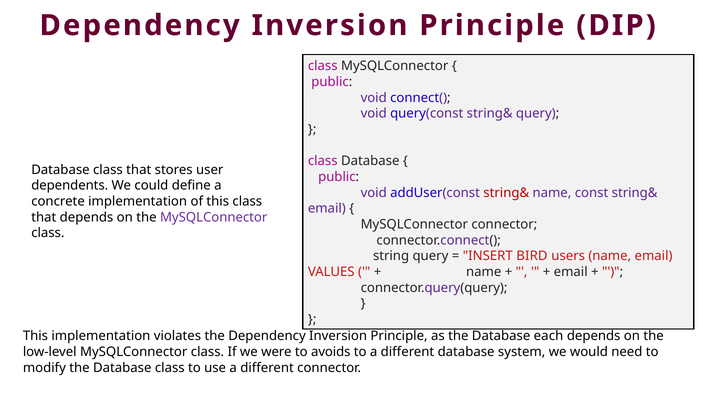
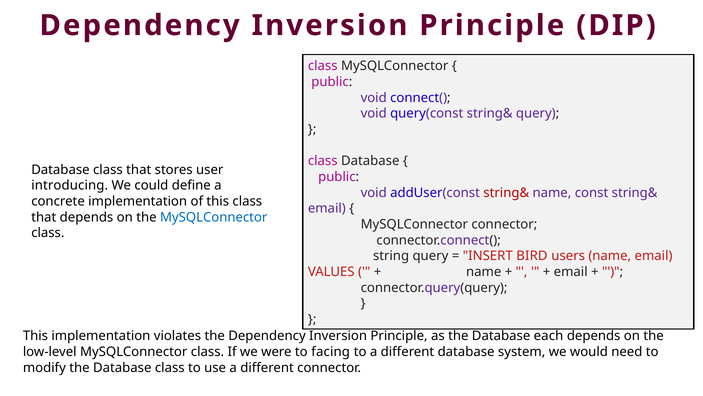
dependents: dependents -> introducing
MySQLConnector at (214, 217) colour: purple -> blue
avoids: avoids -> facing
